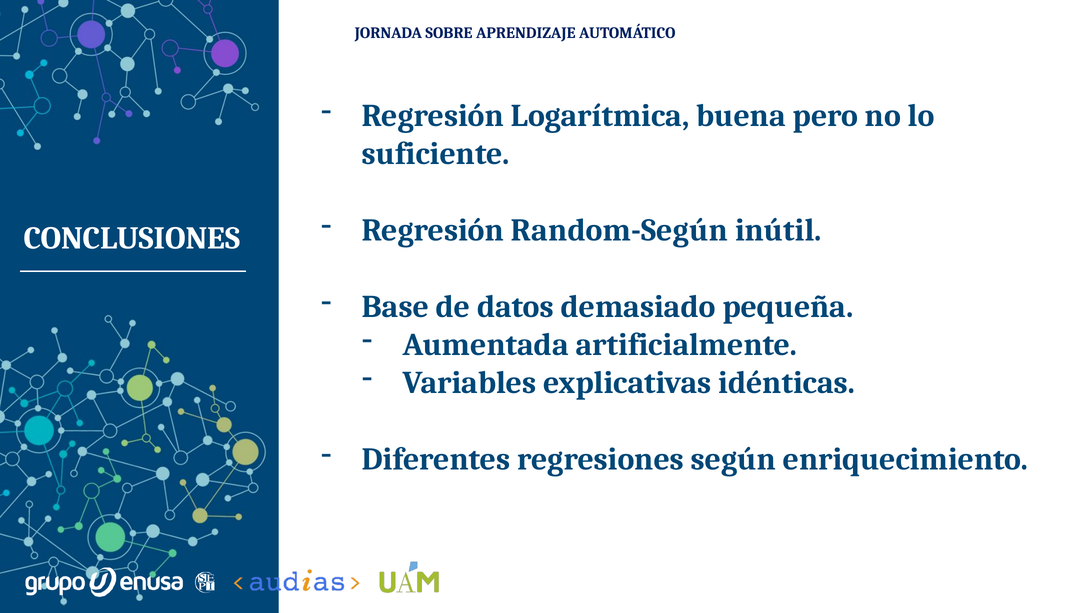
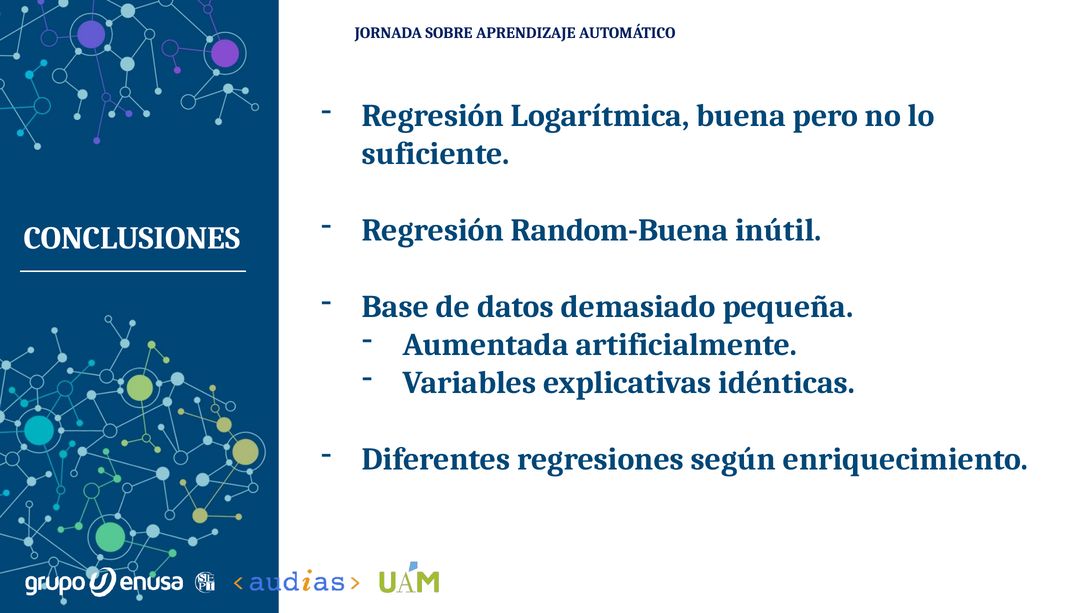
Random-Según: Random-Según -> Random-Buena
